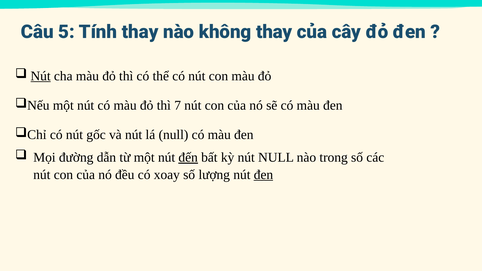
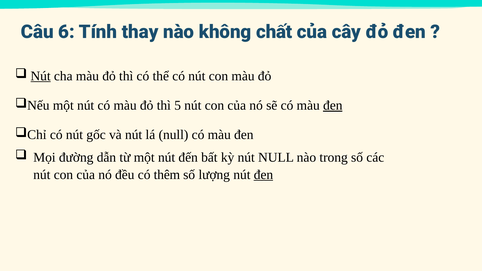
5: 5 -> 6
không thay: thay -> chất
7: 7 -> 5
đen at (333, 105) underline: none -> present
đến underline: present -> none
xoay: xoay -> thêm
